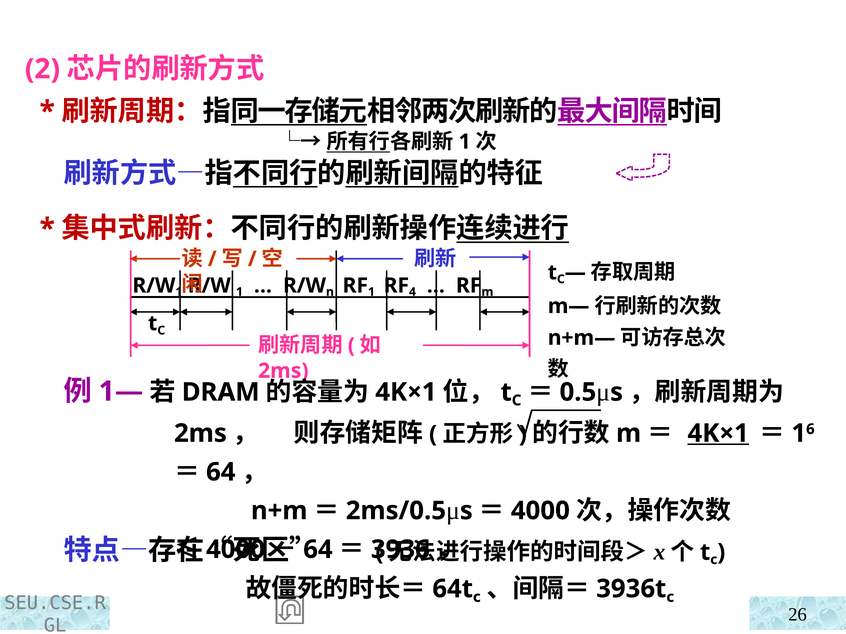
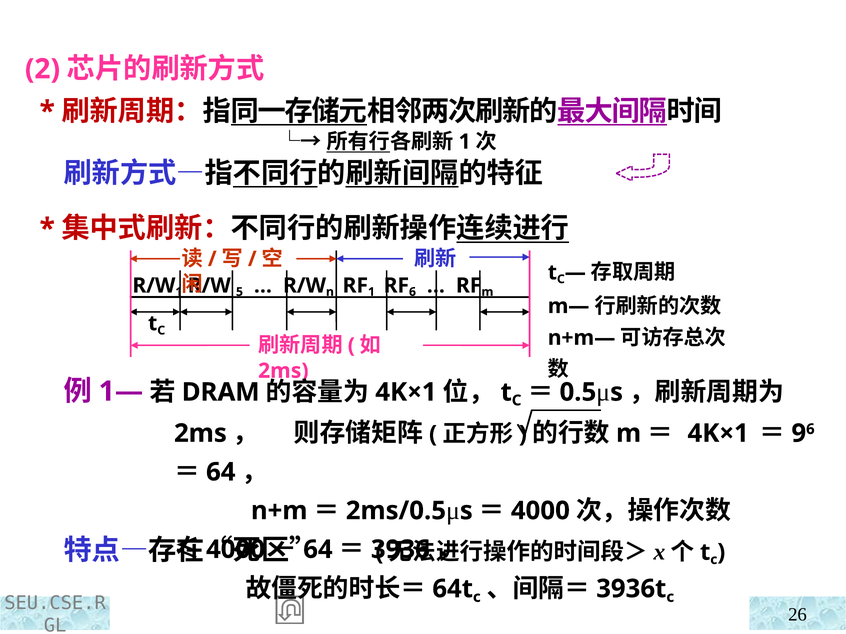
1 at (240, 292): 1 -> 5
4 at (412, 292): 4 -> 6
4K×1 at (718, 434) underline: present -> none
1 at (799, 434): 1 -> 9
